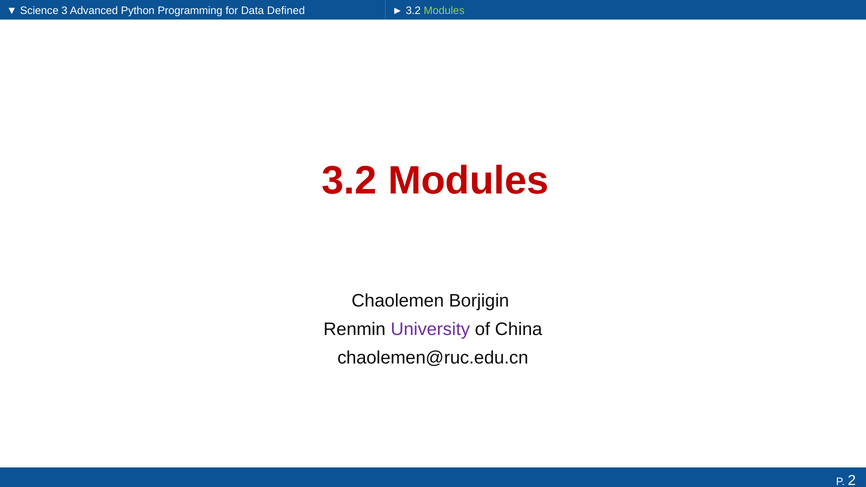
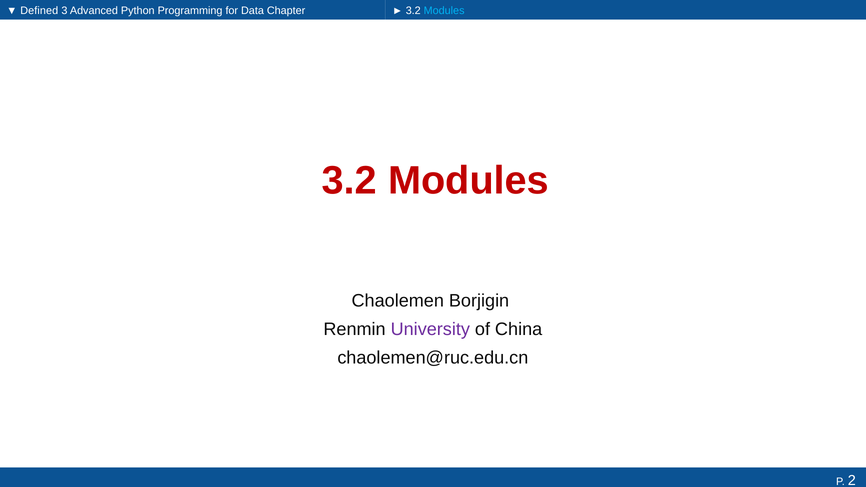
Science: Science -> Defined
Defined: Defined -> Chapter
Modules at (444, 10) colour: light green -> light blue
